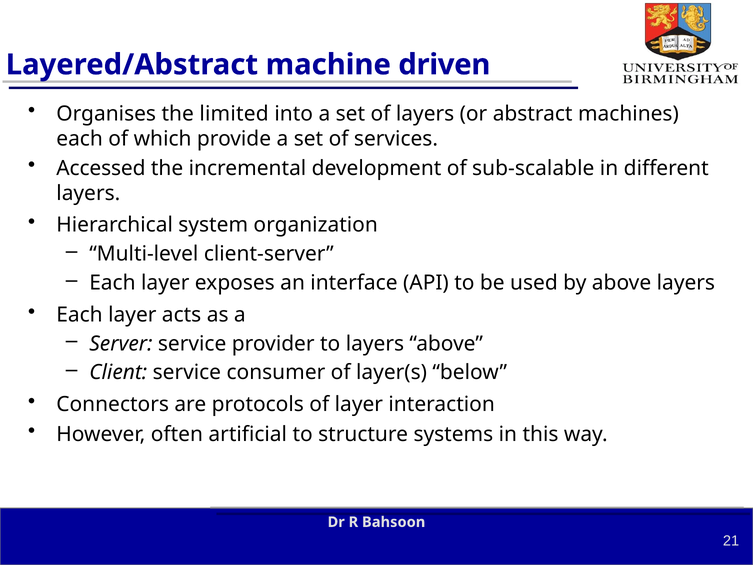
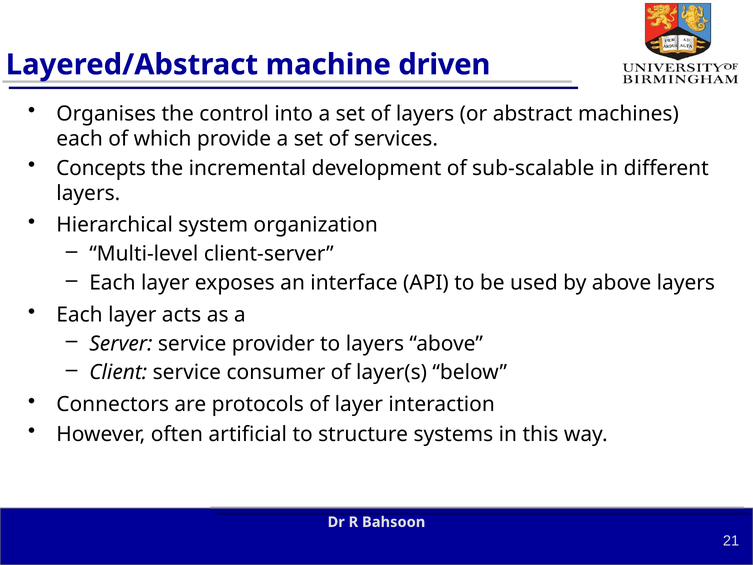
limited: limited -> control
Accessed: Accessed -> Concepts
